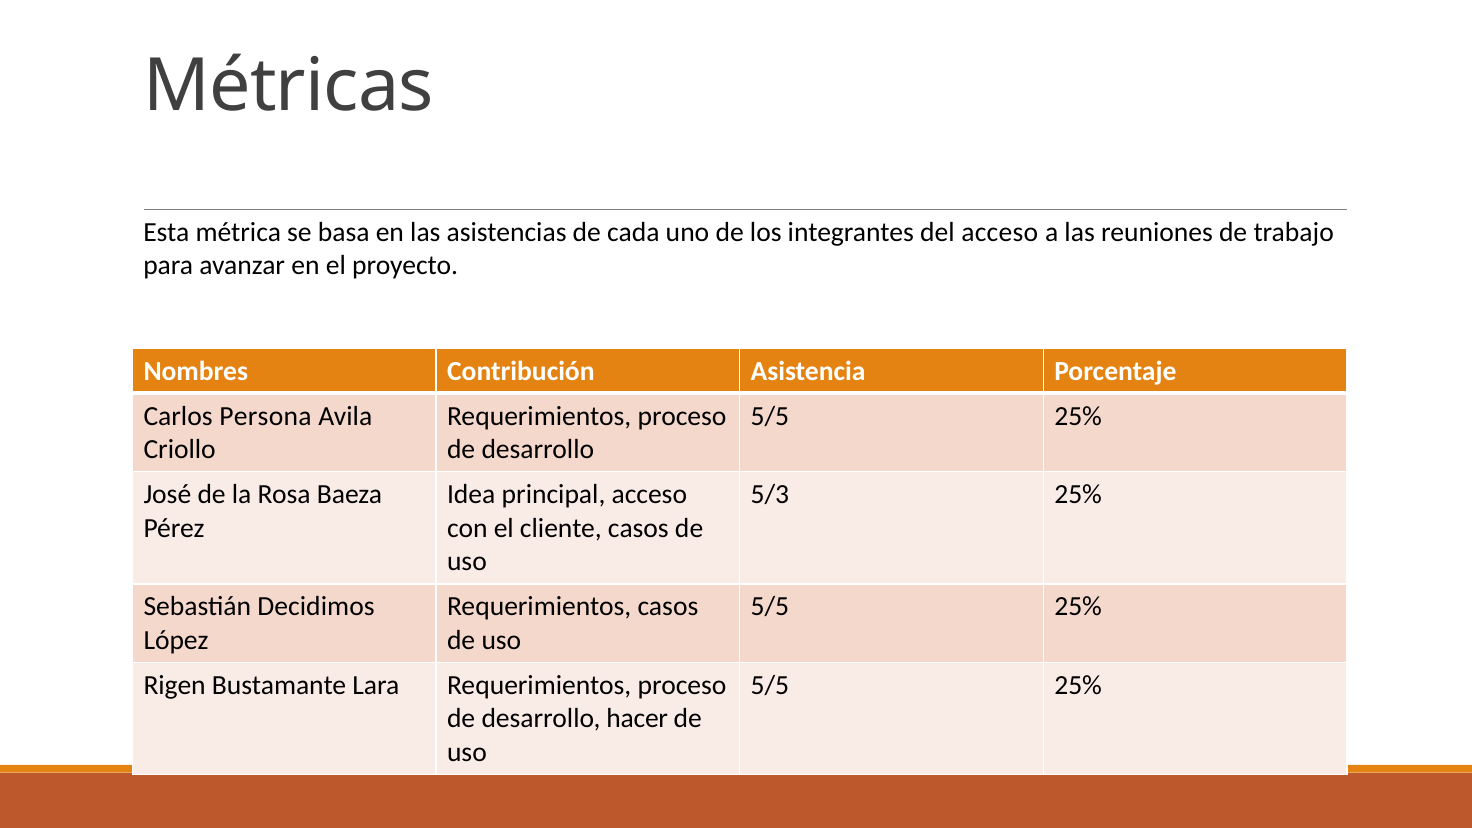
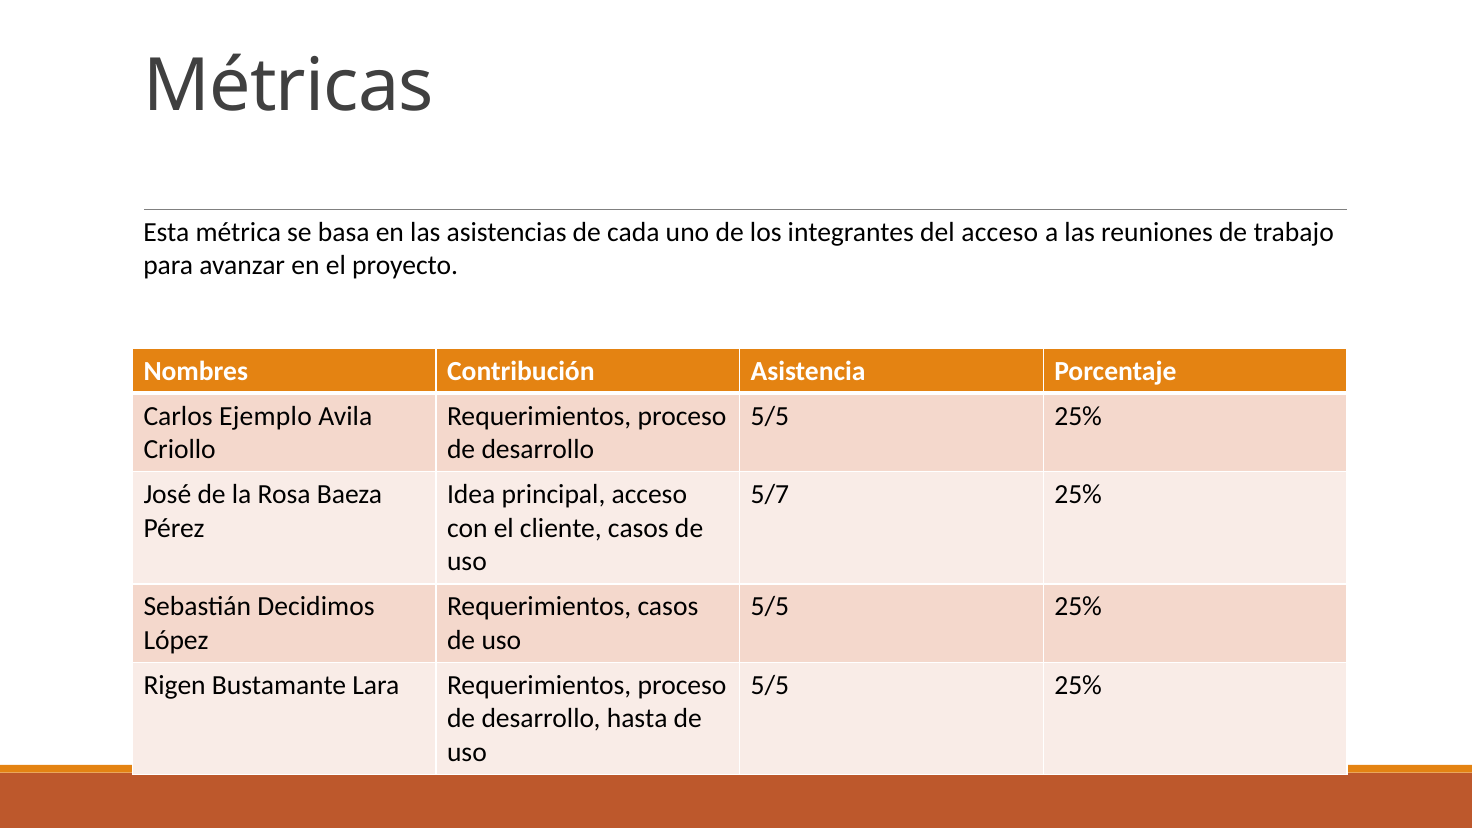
Persona: Persona -> Ejemplo
5/3: 5/3 -> 5/7
hacer: hacer -> hasta
